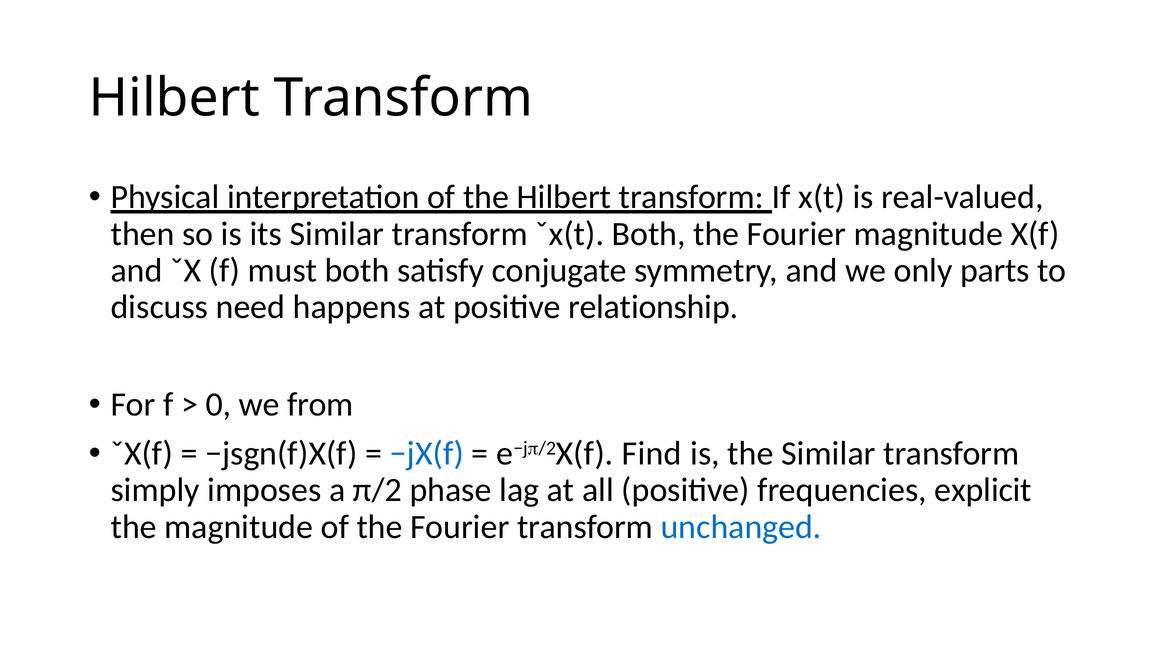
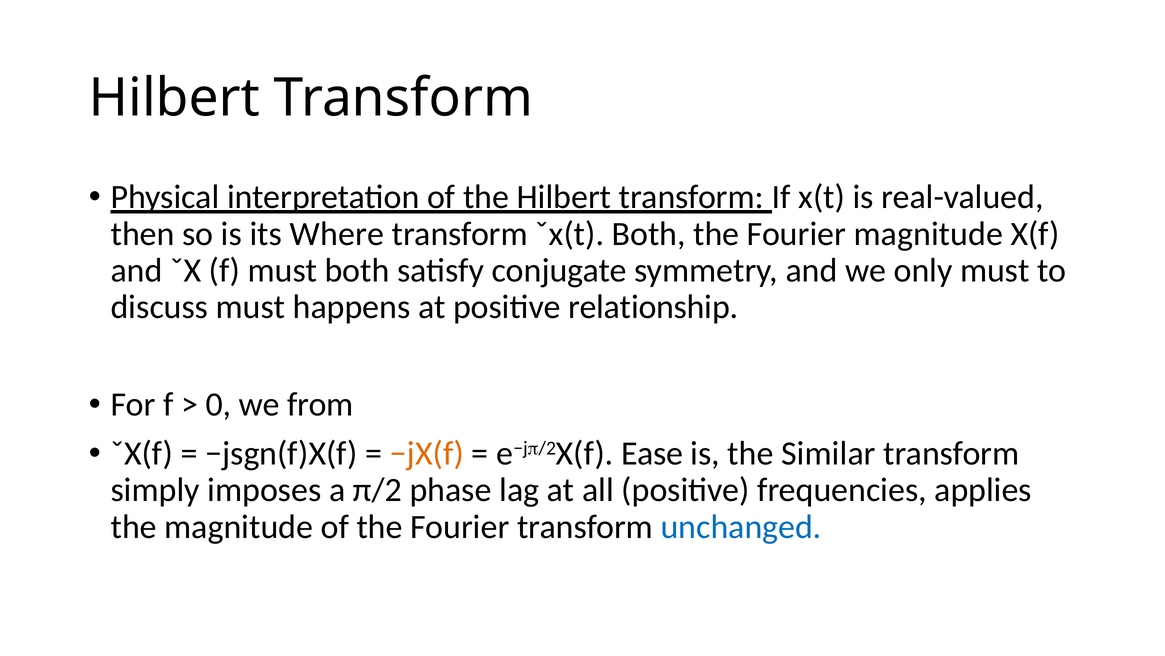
its Similar: Similar -> Where
only parts: parts -> must
discuss need: need -> must
−jX(f colour: blue -> orange
Find: Find -> Ease
explicit: explicit -> applies
